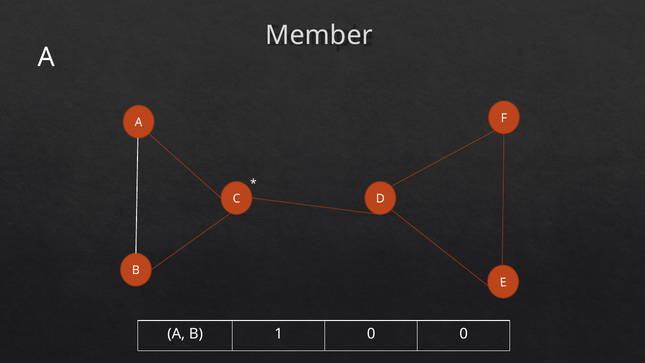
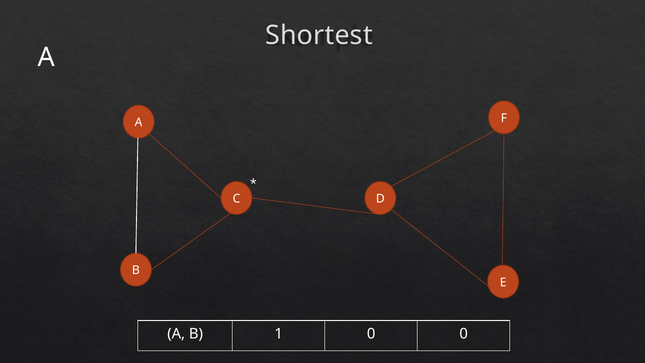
Member: Member -> Shortest
